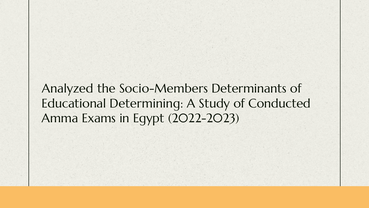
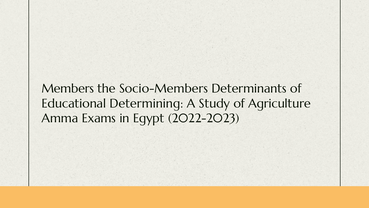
Analyzed: Analyzed -> Members
Conducted: Conducted -> Agriculture
